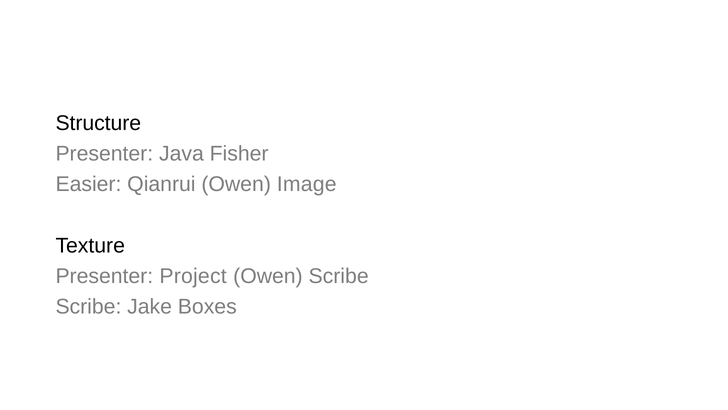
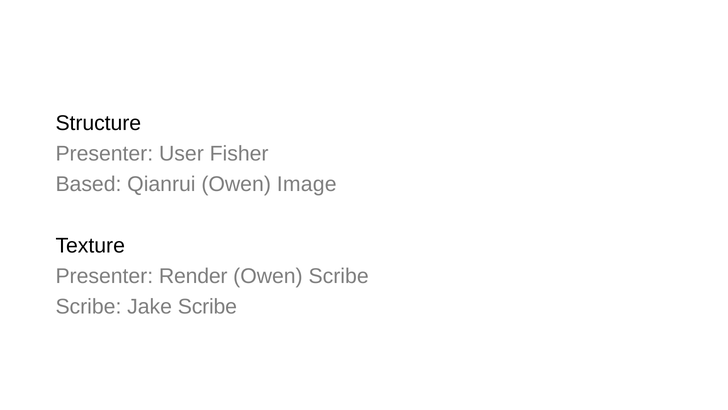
Java: Java -> User
Easier: Easier -> Based
Project: Project -> Render
Jake Boxes: Boxes -> Scribe
